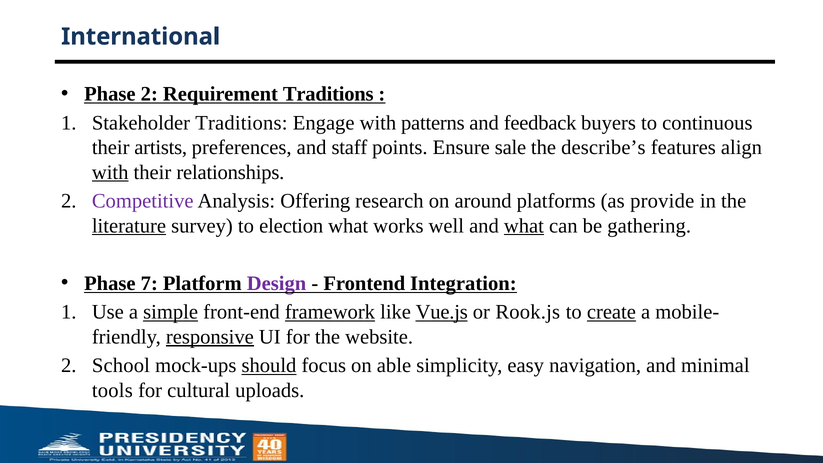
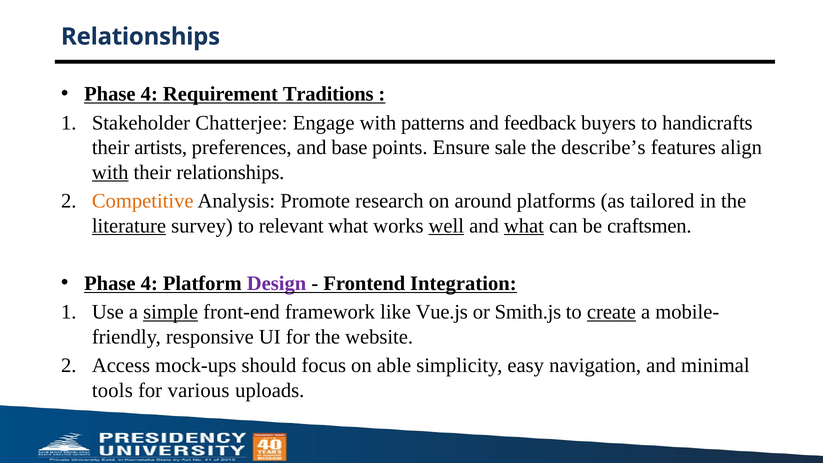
International at (141, 37): International -> Relationships
2 at (149, 94): 2 -> 4
Stakeholder Traditions: Traditions -> Chatterjee
continuous: continuous -> handicrafts
staff: staff -> base
Competitive colour: purple -> orange
Offering: Offering -> Promote
provide: provide -> tailored
election: election -> relevant
well underline: none -> present
gathering: gathering -> craftsmen
7 at (149, 283): 7 -> 4
framework underline: present -> none
Vue.js underline: present -> none
Rook.js: Rook.js -> Smith.js
responsive underline: present -> none
School: School -> Access
should underline: present -> none
cultural: cultural -> various
